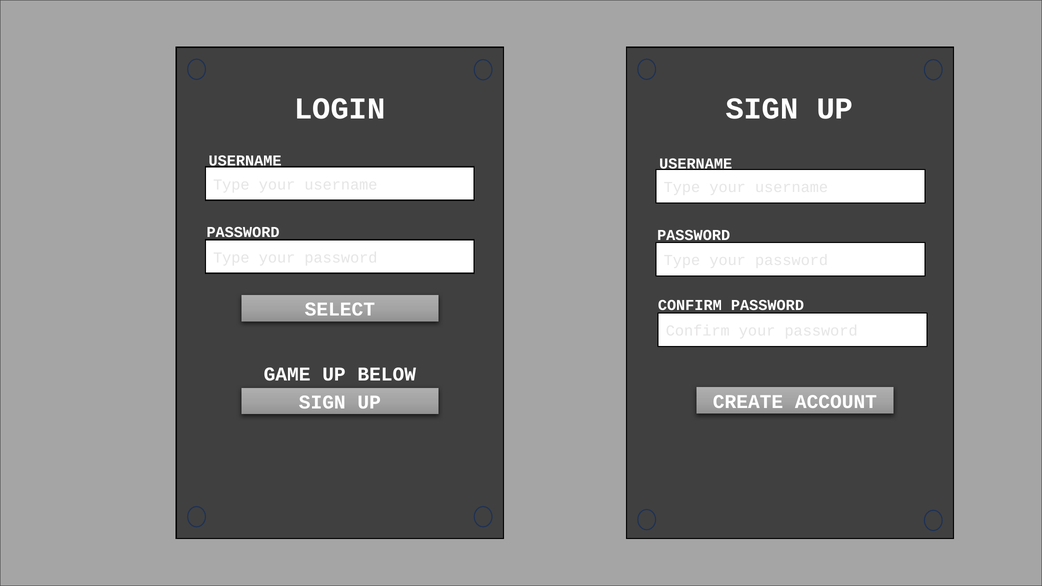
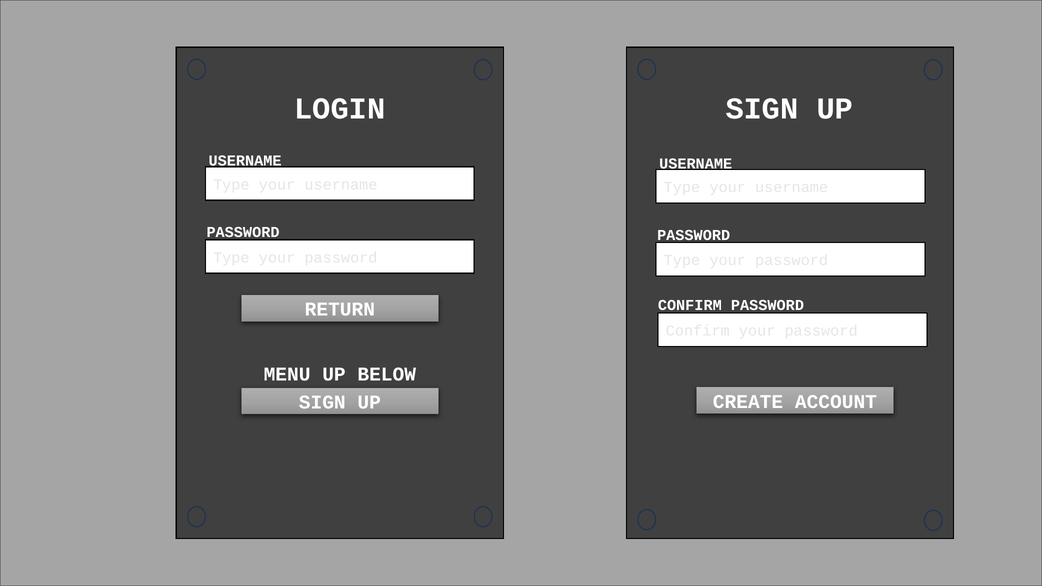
SELECT: SELECT -> RETURN
GAME: GAME -> MENU
